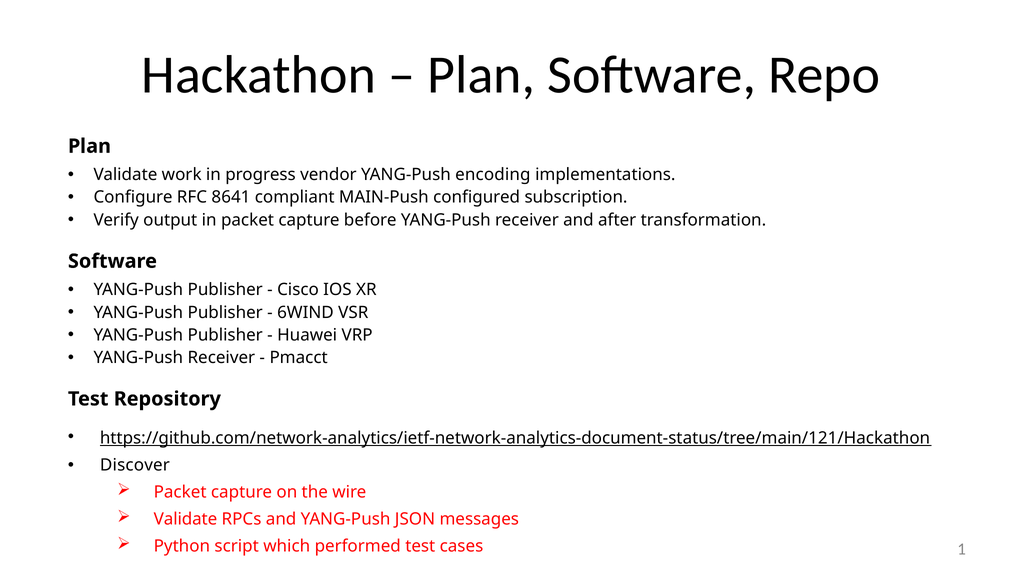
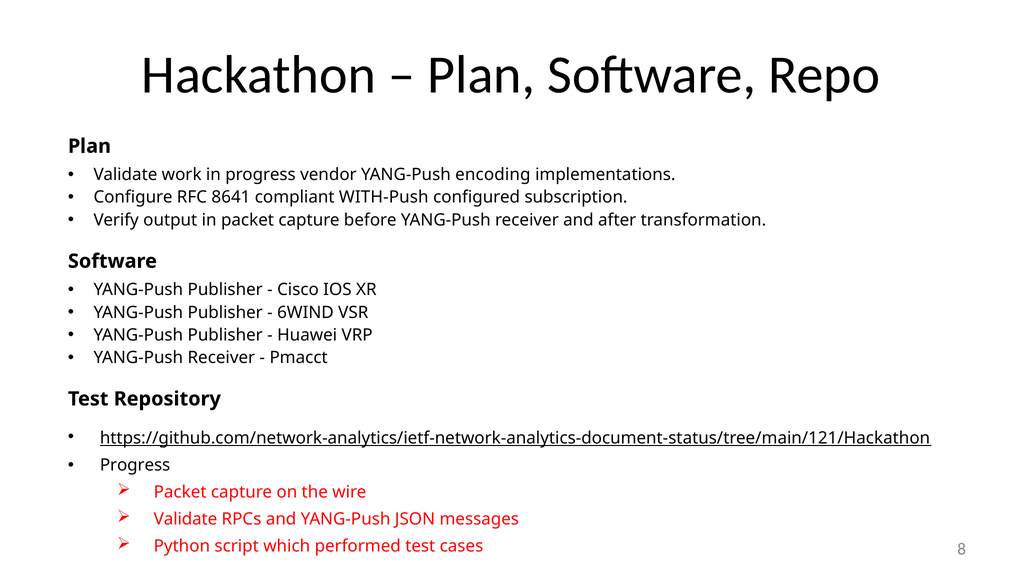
MAIN-Push: MAIN-Push -> WITH-Push
Discover at (135, 465): Discover -> Progress
1: 1 -> 8
